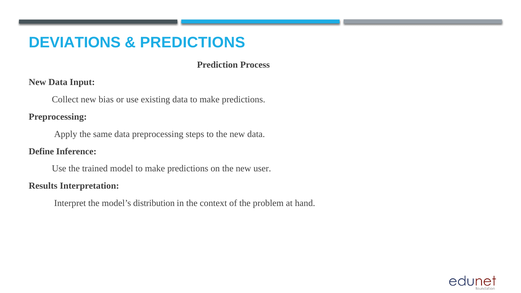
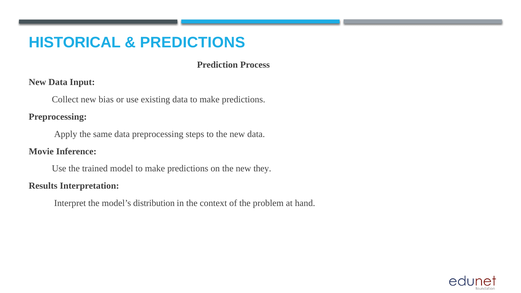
DEVIATIONS: DEVIATIONS -> HISTORICAL
Define: Define -> Movie
user: user -> they
